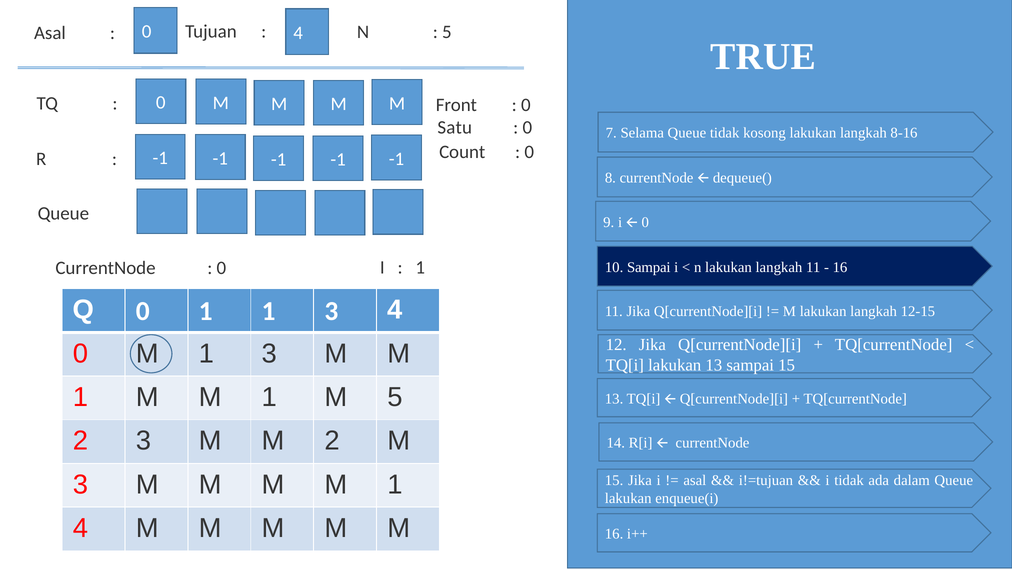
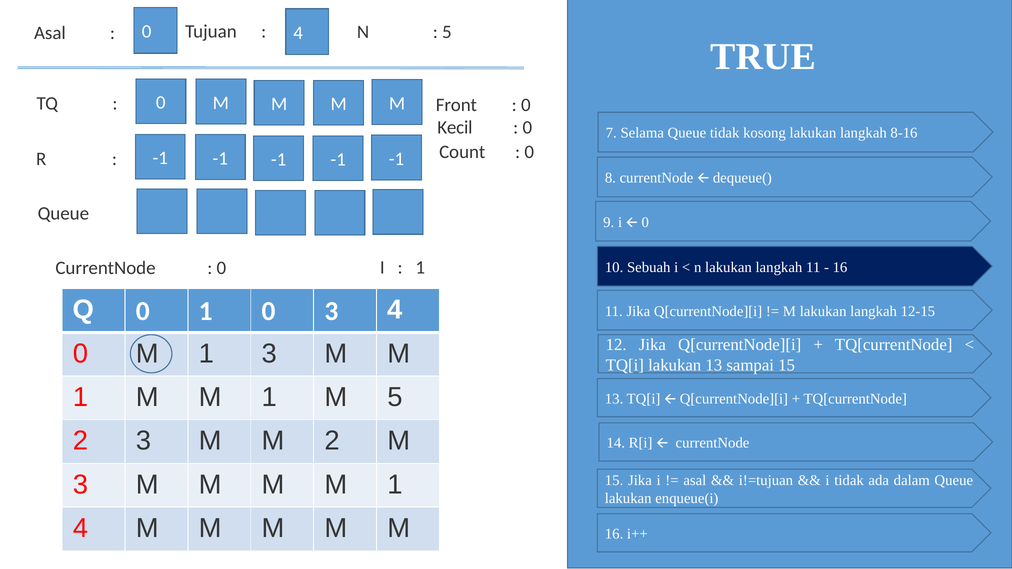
Satu: Satu -> Kecil
10 Sampai: Sampai -> Sebuah
1 1: 1 -> 0
